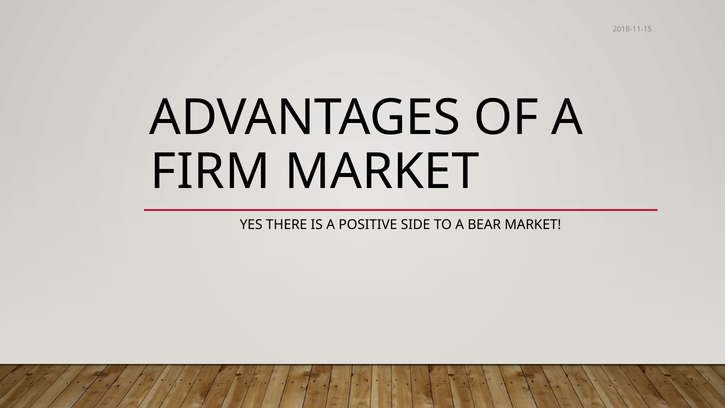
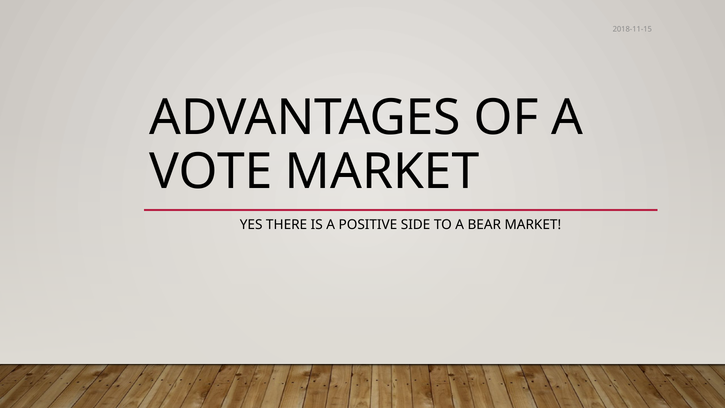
FIRM: FIRM -> VOTE
